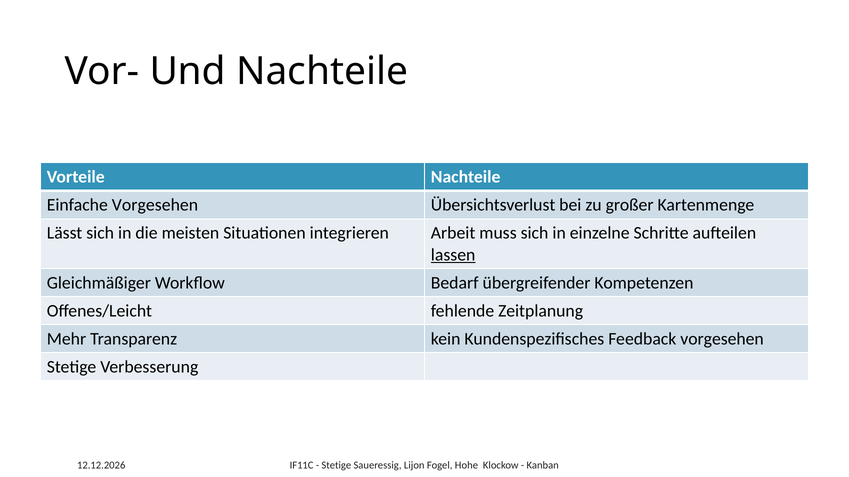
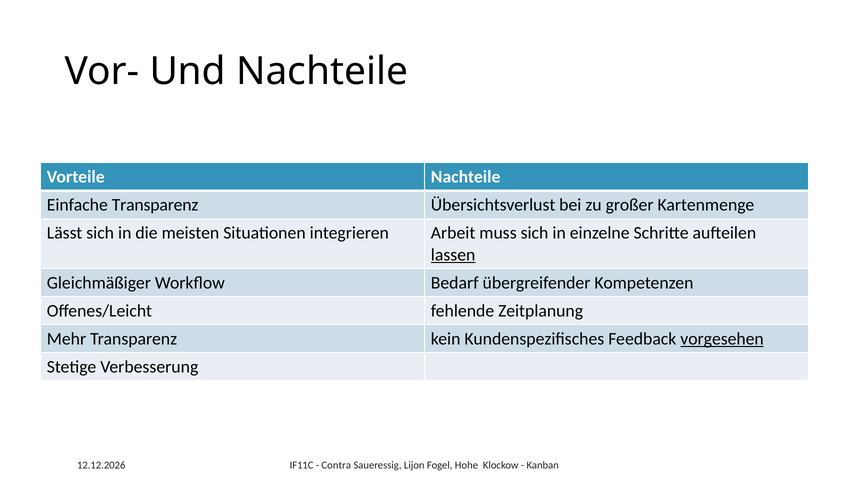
Einfache Vorgesehen: Vorgesehen -> Transparenz
vorgesehen at (722, 339) underline: none -> present
Stetige at (336, 466): Stetige -> Contra
